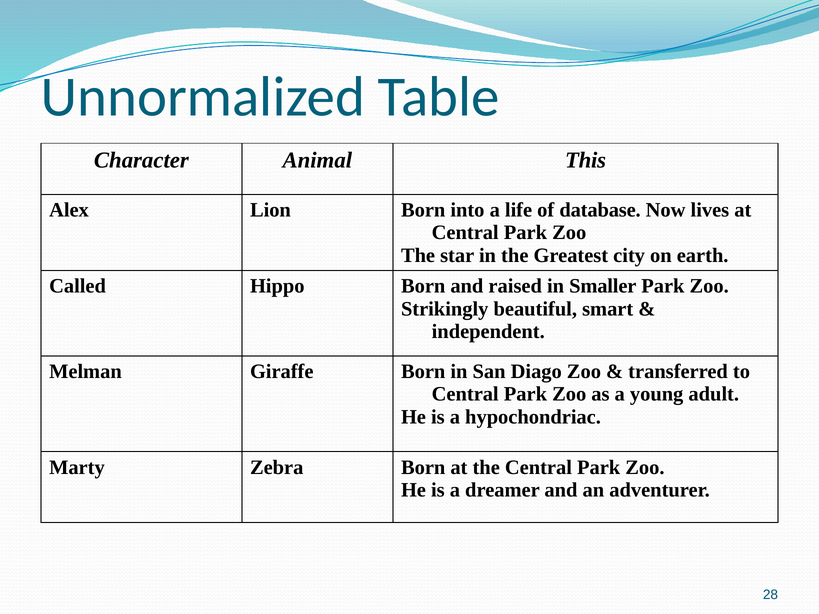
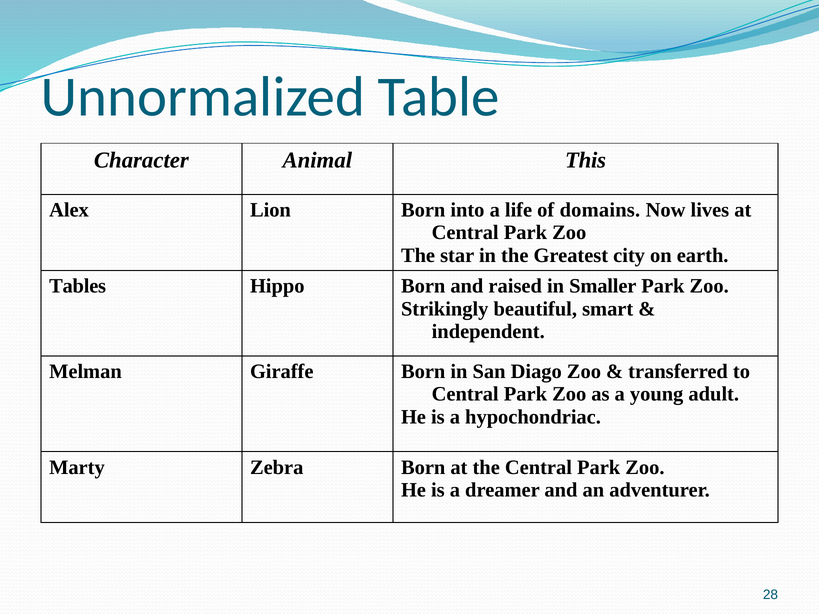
database: database -> domains
Called: Called -> Tables
